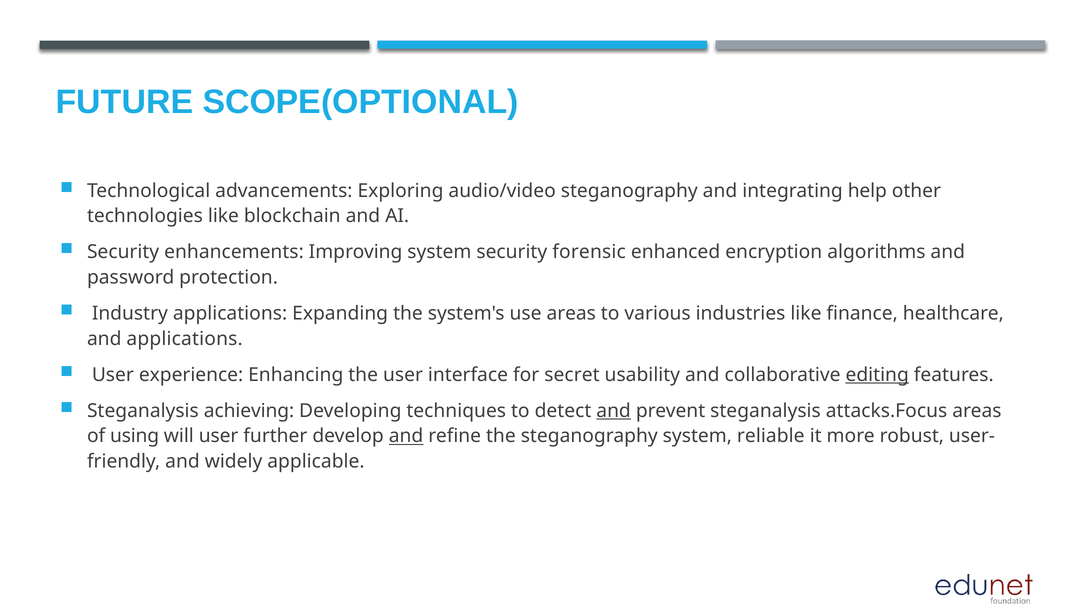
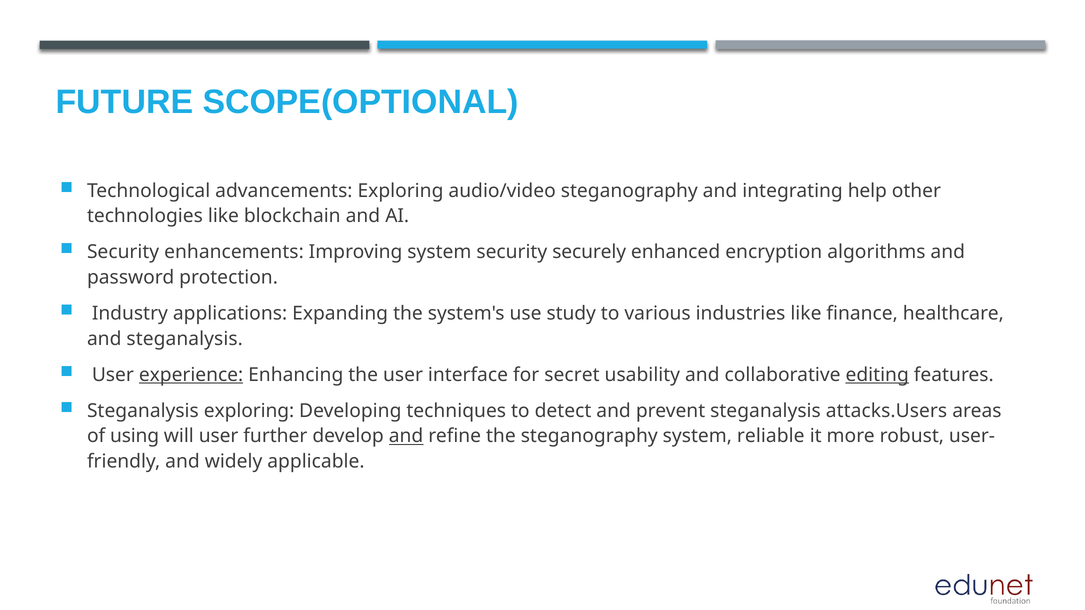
forensic: forensic -> securely
use areas: areas -> study
and applications: applications -> steganalysis
experience underline: none -> present
Steganalysis achieving: achieving -> exploring
and at (614, 411) underline: present -> none
attacks.Focus: attacks.Focus -> attacks.Users
